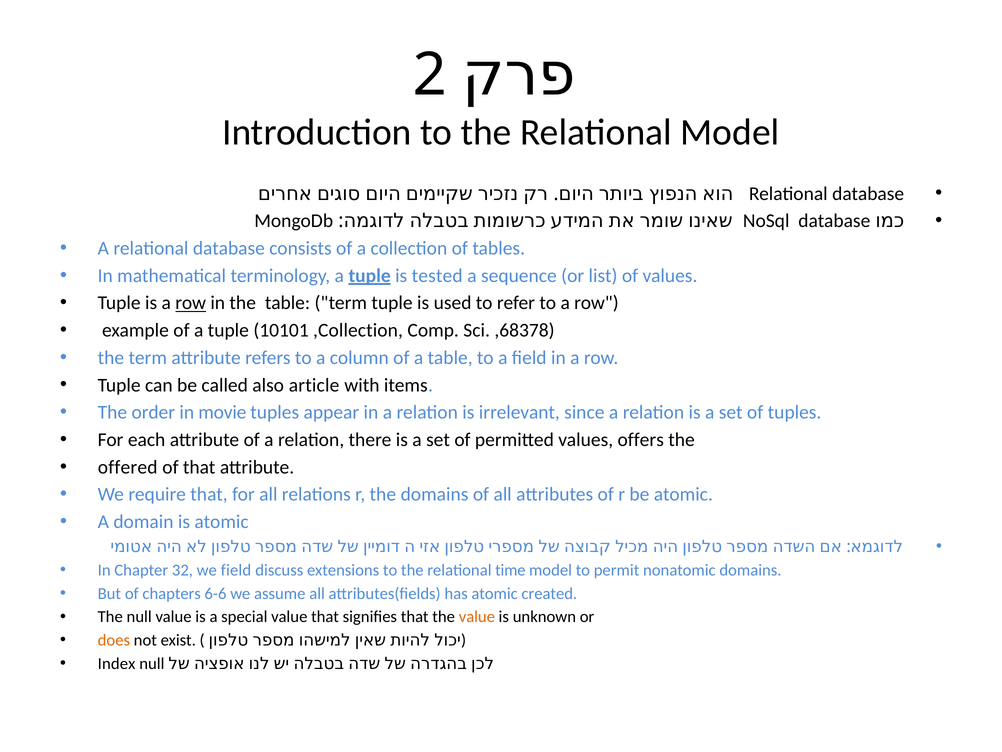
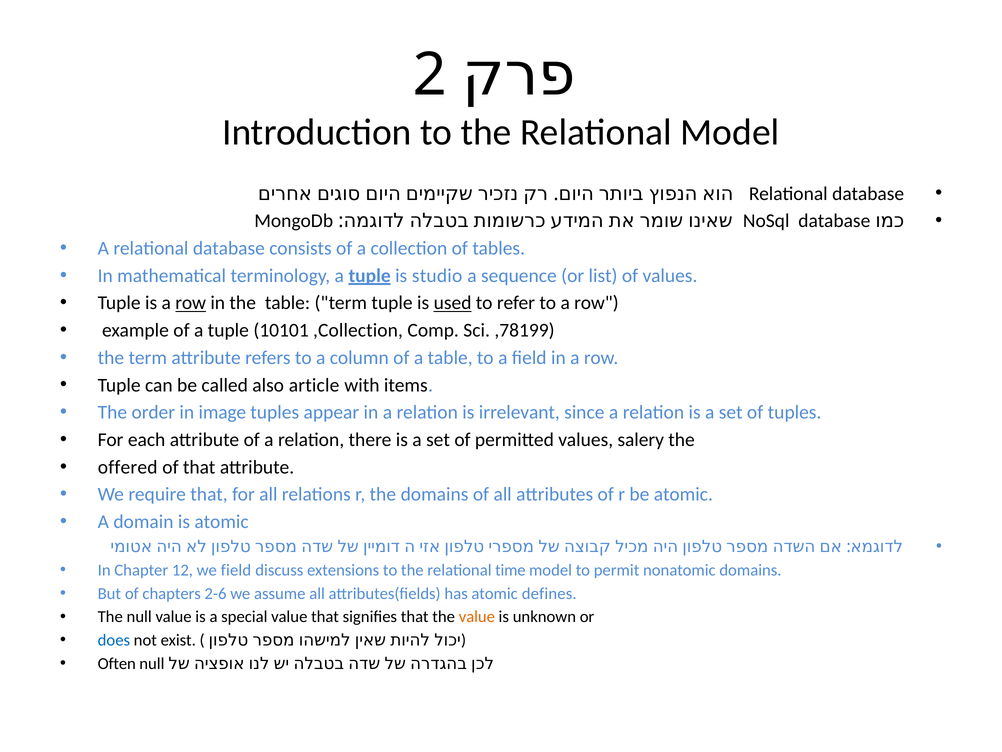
tested: tested -> studio
used underline: none -> present
,68378: ,68378 -> ,78199
movie: movie -> image
offers: offers -> salery
32: 32 -> 12
6-6: 6-6 -> 2-6
created: created -> defines
does colour: orange -> blue
Index: Index -> Often
